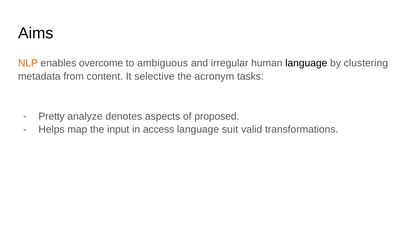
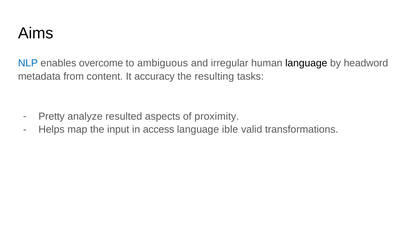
NLP colour: orange -> blue
clustering: clustering -> headword
selective: selective -> accuracy
acronym: acronym -> resulting
denotes: denotes -> resulted
proposed: proposed -> proximity
suit: suit -> ible
